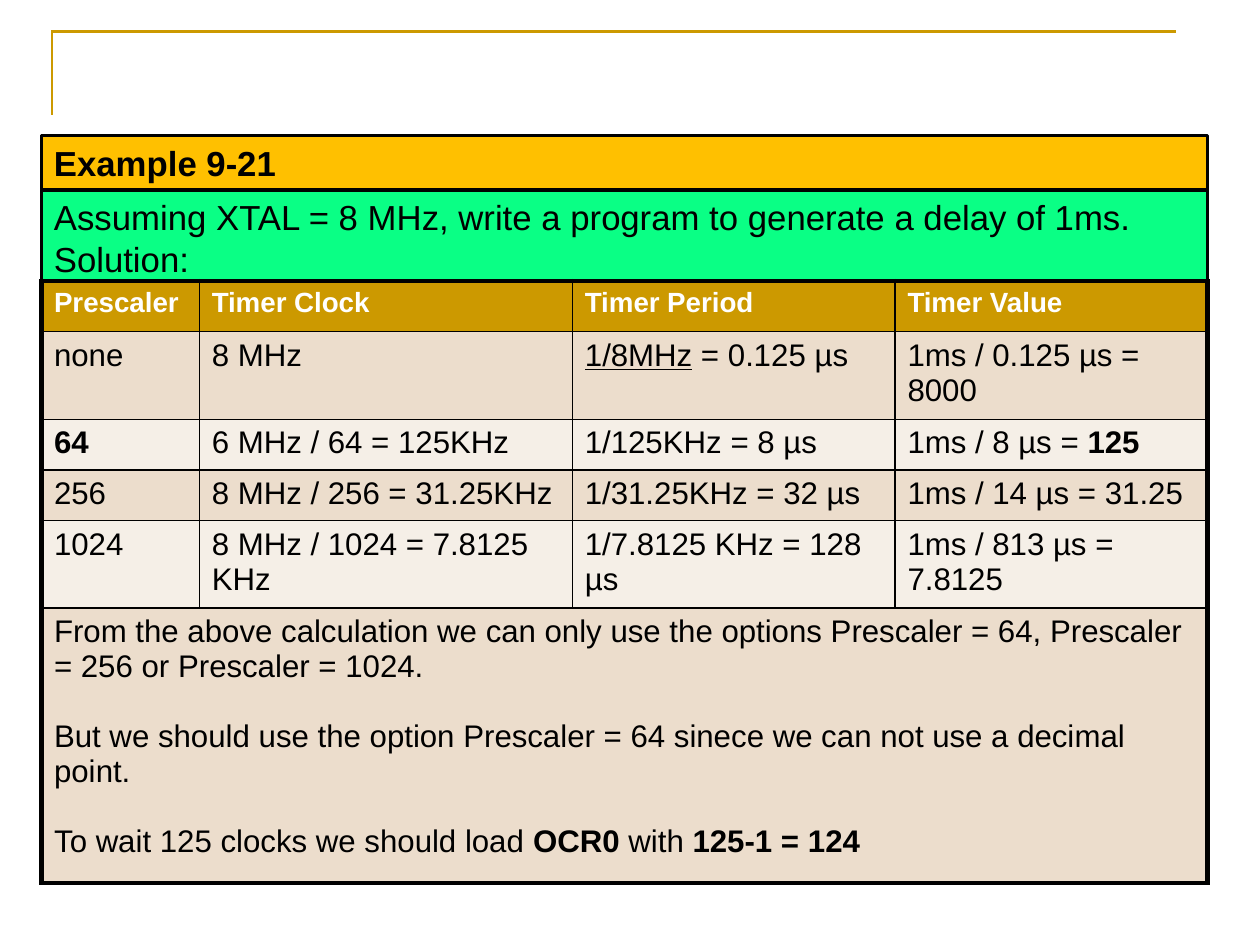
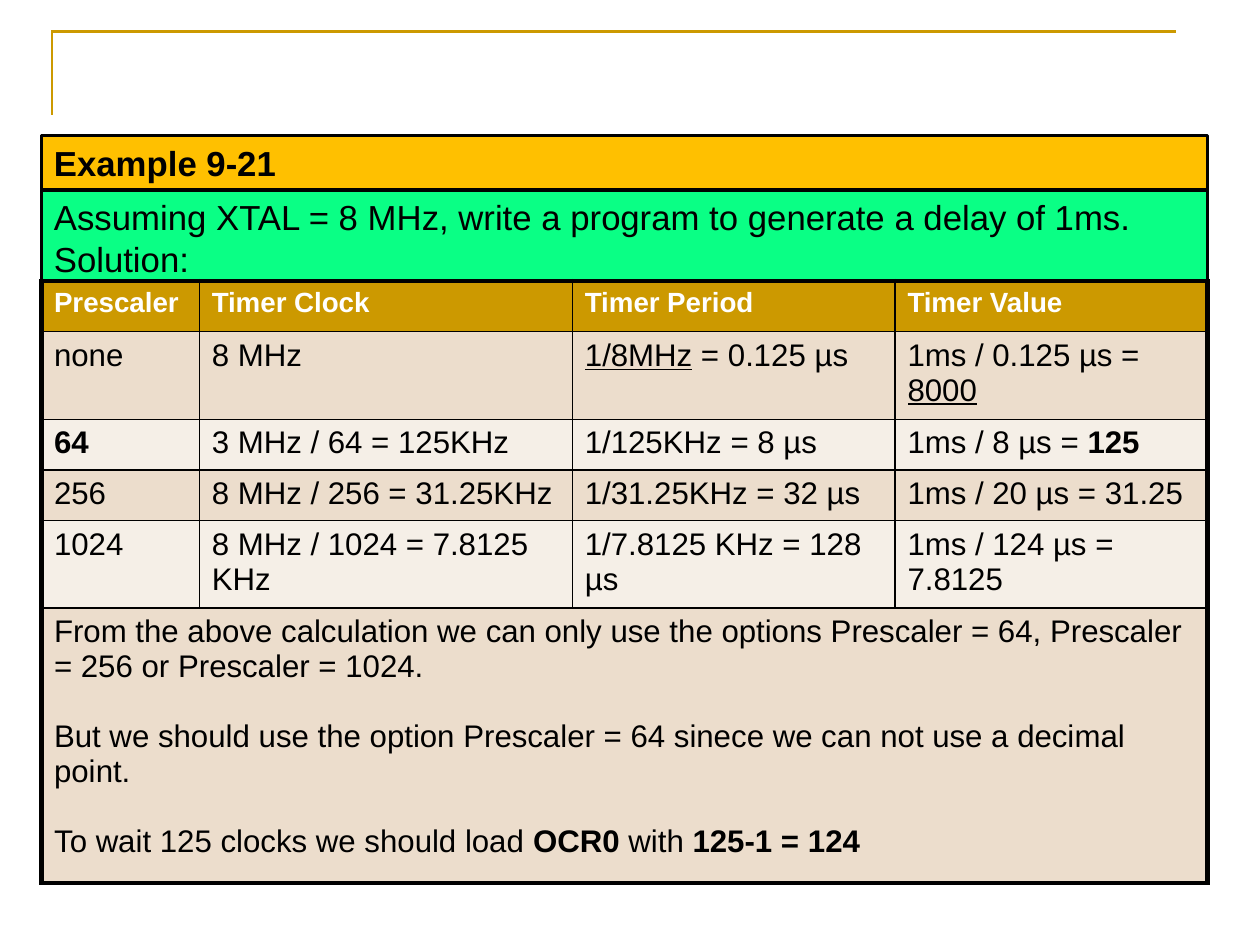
8000 underline: none -> present
6: 6 -> 3
14: 14 -> 20
813 at (1018, 545): 813 -> 124
